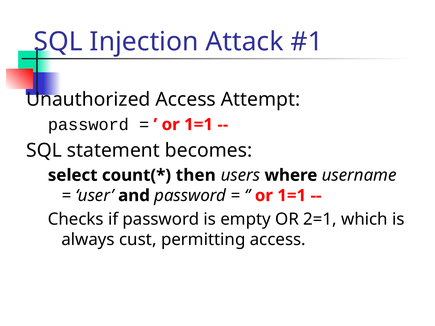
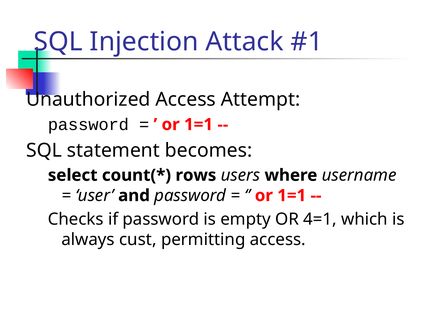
then: then -> rows
2=1: 2=1 -> 4=1
